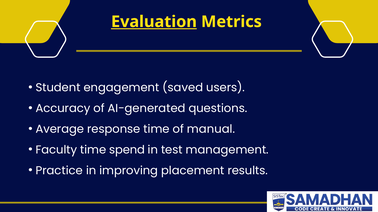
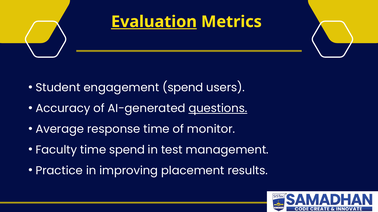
engagement saved: saved -> spend
questions underline: none -> present
manual: manual -> monitor
